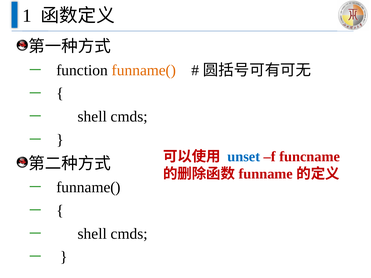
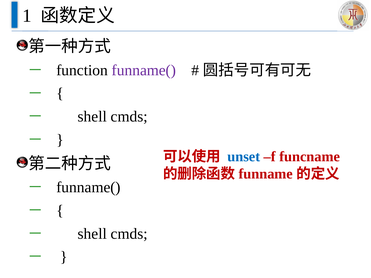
funname( at (144, 70) colour: orange -> purple
